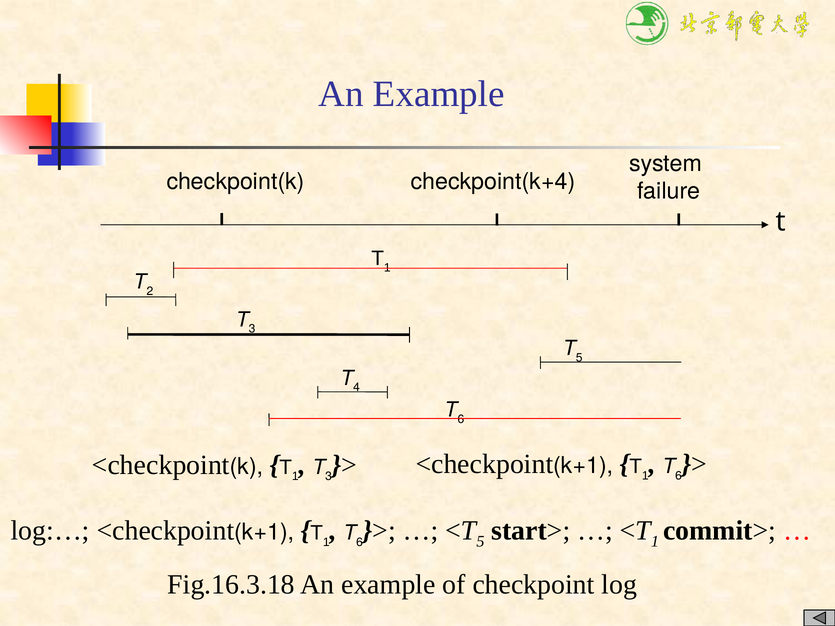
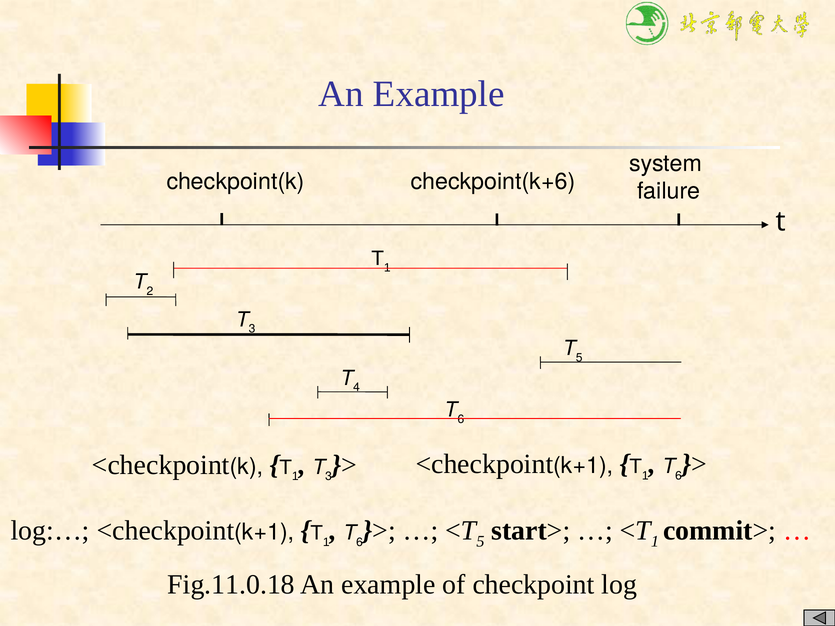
checkpoint(k+4: checkpoint(k+4 -> checkpoint(k+6
Fig.16.3.18: Fig.16.3.18 -> Fig.11.0.18
